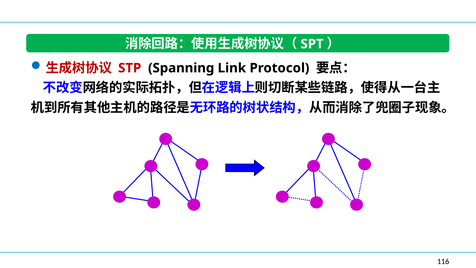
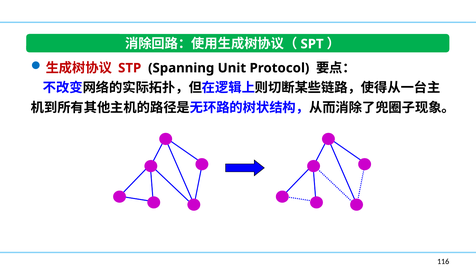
Link: Link -> Unit
